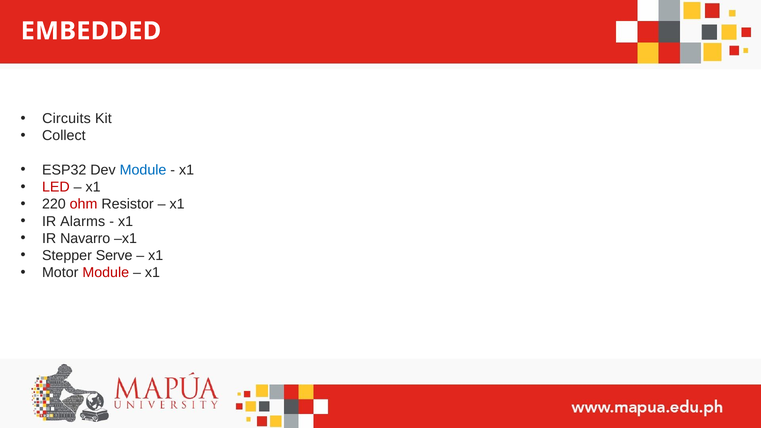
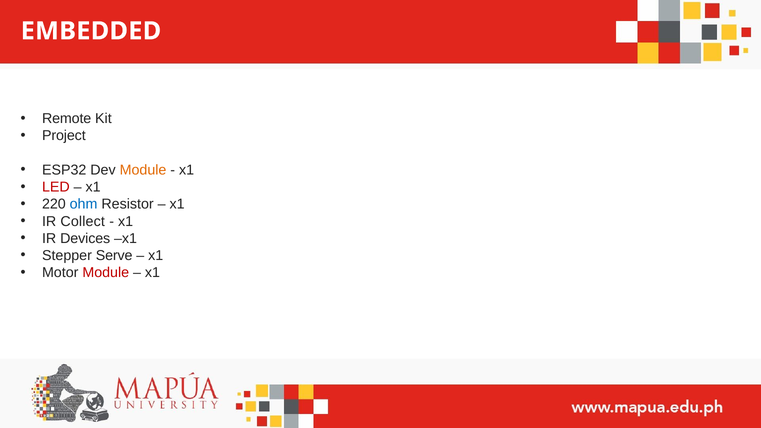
Circuits: Circuits -> Remote
Collect: Collect -> Project
Module at (143, 170) colour: blue -> orange
ohm colour: red -> blue
Alarms: Alarms -> Collect
Navarro: Navarro -> Devices
